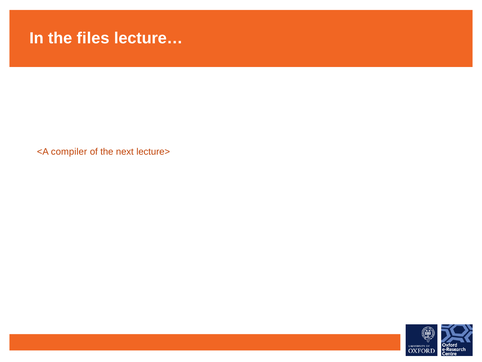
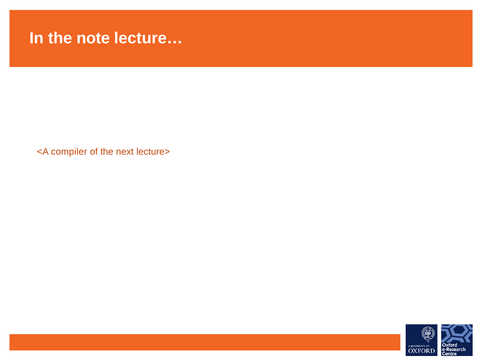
files: files -> note
